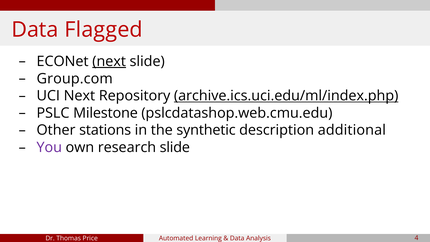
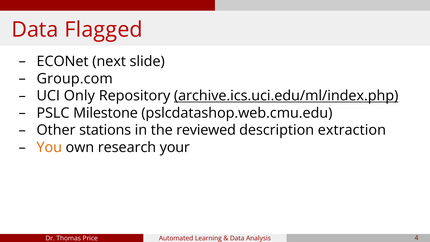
next at (109, 61) underline: present -> none
UCI Next: Next -> Only
synthetic: synthetic -> reviewed
additional: additional -> extraction
You colour: purple -> orange
research slide: slide -> your
